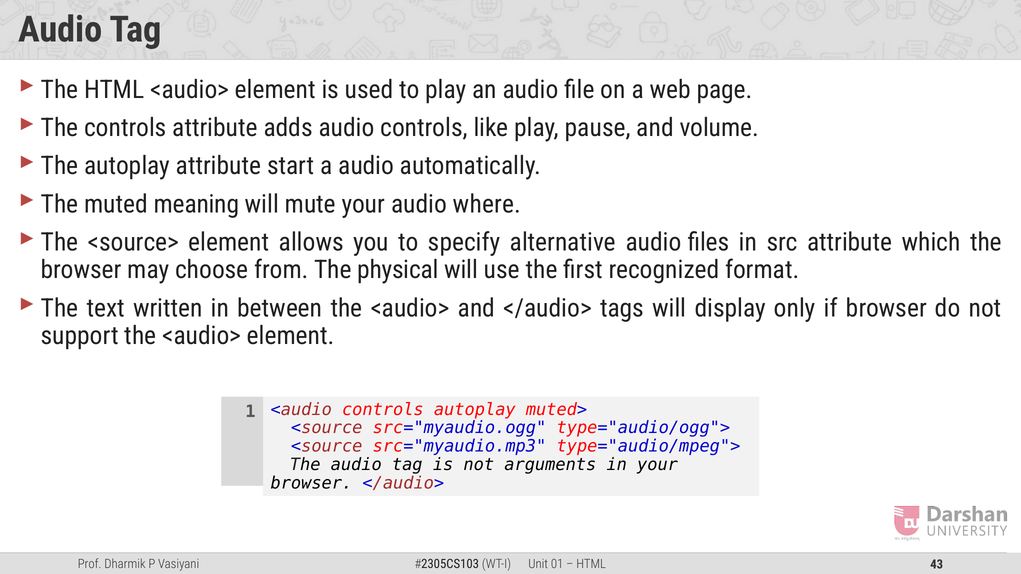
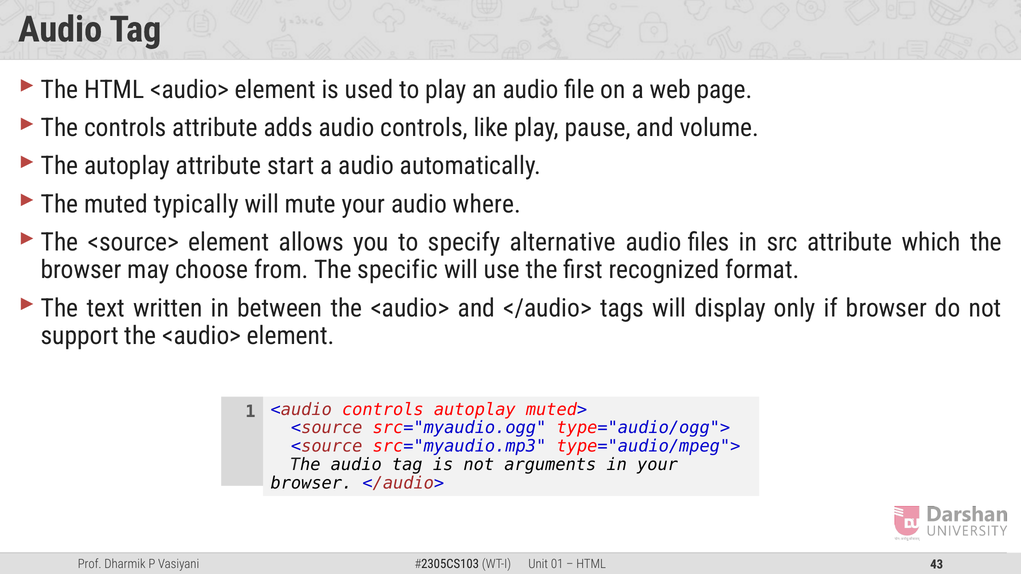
meaning: meaning -> typically
physical: physical -> specific
